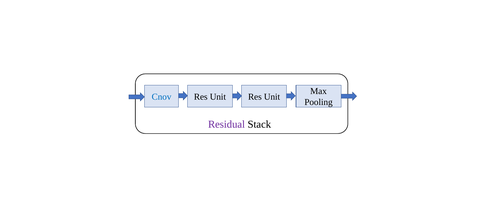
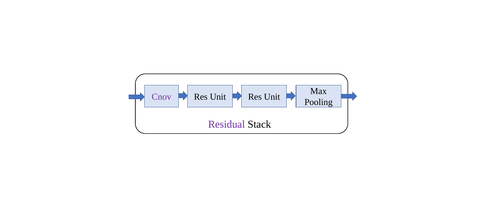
Cnov colour: blue -> purple
